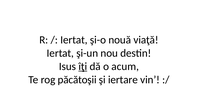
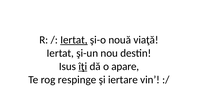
Iertat at (74, 40) underline: none -> present
acum: acum -> apare
păcătoşii: păcătoşii -> respinge
